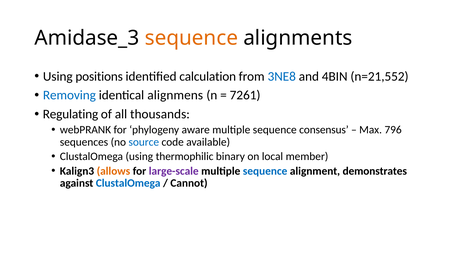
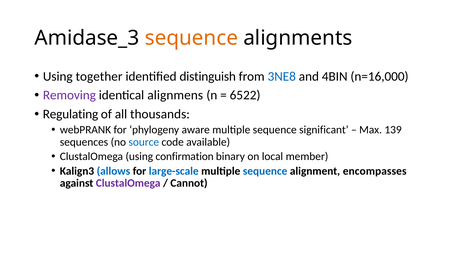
positions: positions -> together
calculation: calculation -> distinguish
n=21,552: n=21,552 -> n=16,000
Removing colour: blue -> purple
7261: 7261 -> 6522
consensus: consensus -> significant
796: 796 -> 139
thermophilic: thermophilic -> confirmation
allows colour: orange -> blue
large-scale colour: purple -> blue
demonstrates: demonstrates -> encompasses
ClustalOmega at (128, 183) colour: blue -> purple
